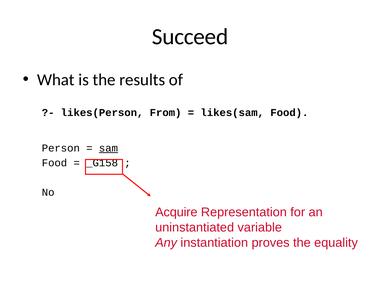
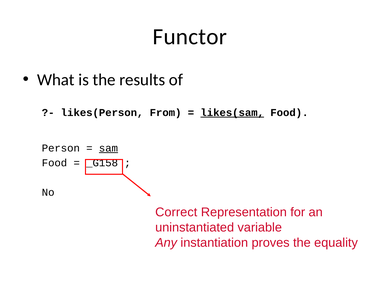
Succeed: Succeed -> Functor
likes(sam underline: none -> present
Acquire: Acquire -> Correct
